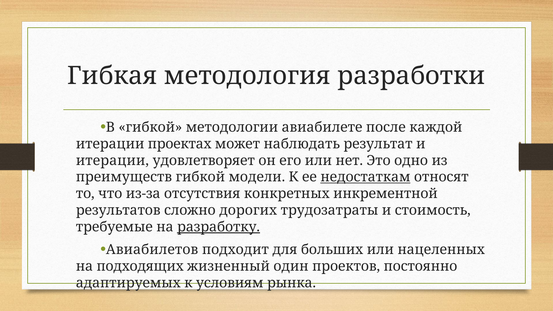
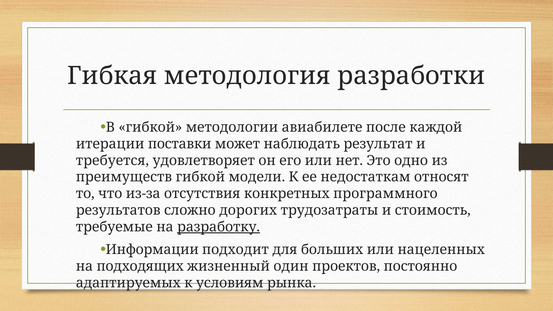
проектах: проектах -> поставки
итерации at (112, 161): итерации -> требуется
недостаткам underline: present -> none
инкрементной: инкрементной -> программного
Авиабилетов: Авиабилетов -> Информации
